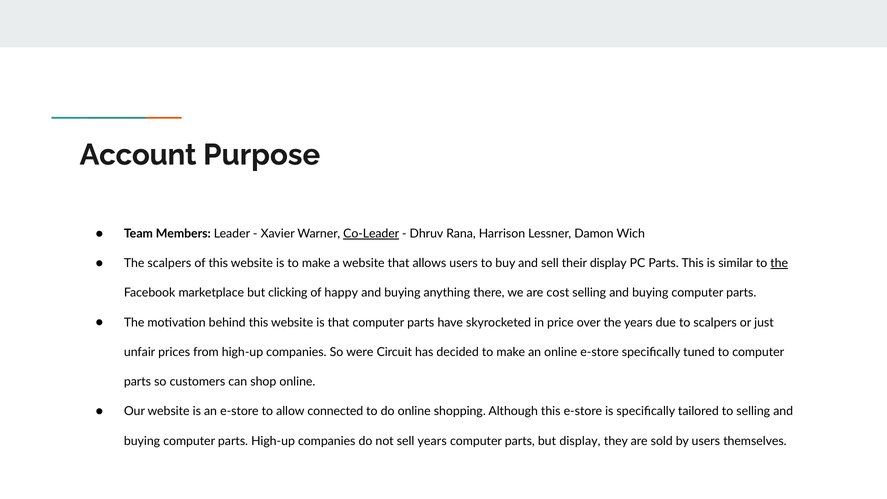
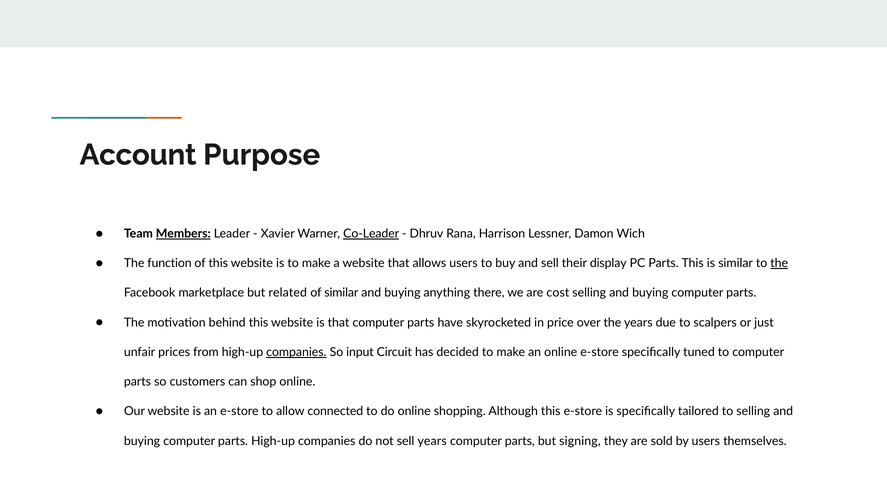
Members underline: none -> present
The scalpers: scalpers -> function
clicking: clicking -> related
of happy: happy -> similar
companies at (296, 352) underline: none -> present
were: were -> input
but display: display -> signing
